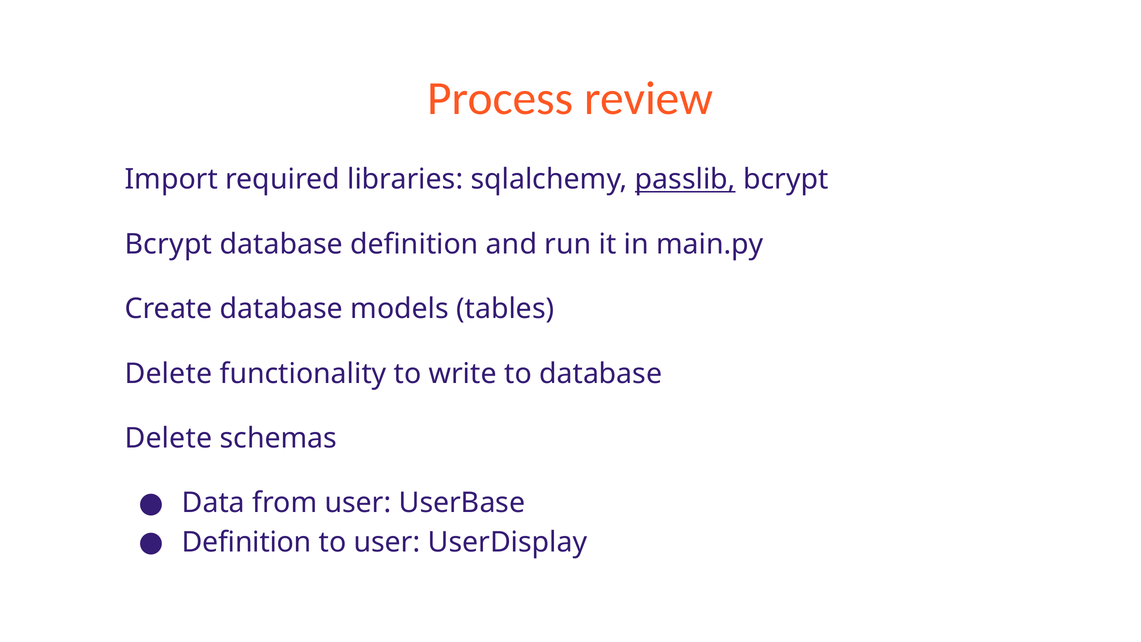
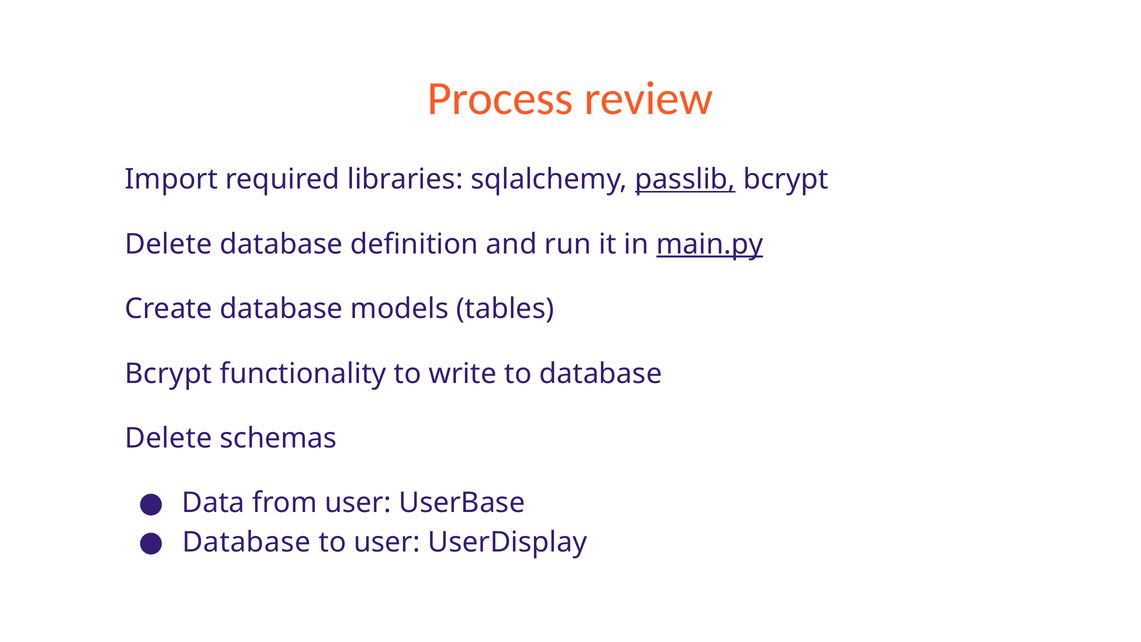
Bcrypt at (168, 244): Bcrypt -> Delete
main.py underline: none -> present
Delete at (168, 373): Delete -> Bcrypt
Definition at (247, 542): Definition -> Database
